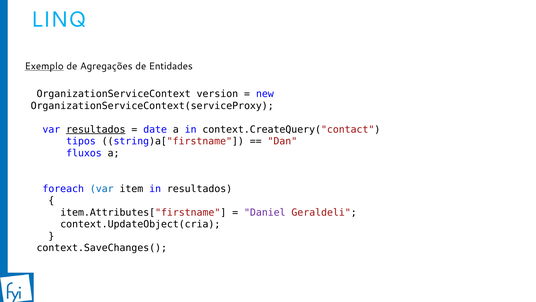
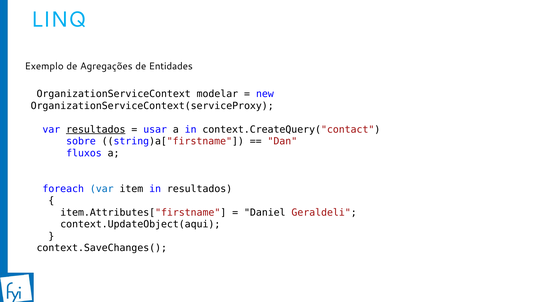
Exemplo underline: present -> none
version: version -> modelar
date: date -> usar
tipos: tipos -> sobre
Daniel colour: purple -> black
context.UpdateObject(cria: context.UpdateObject(cria -> context.UpdateObject(aqui
